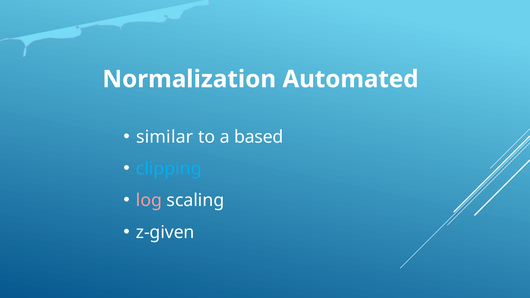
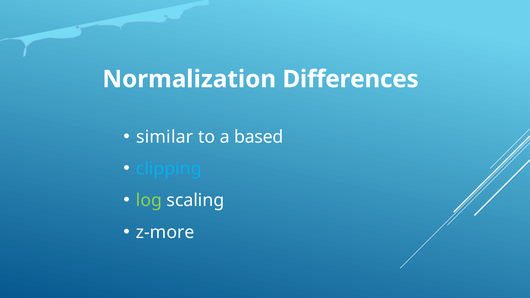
Automated: Automated -> Differences
log colour: pink -> light green
z-given: z-given -> z-more
